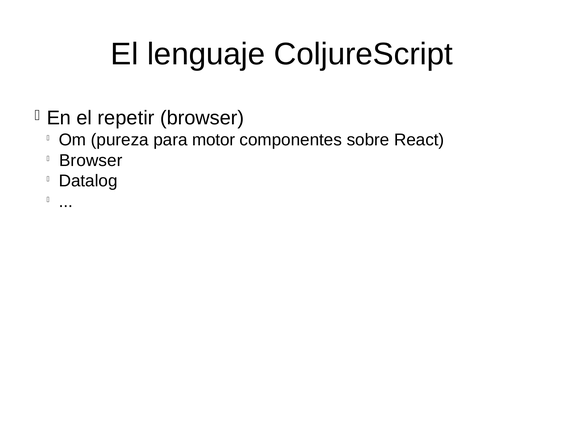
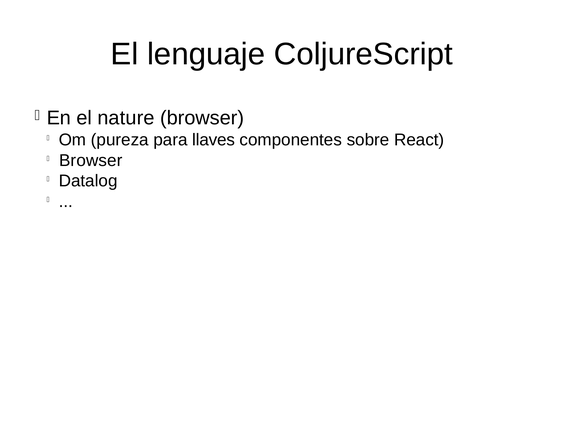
repetir: repetir -> nature
motor: motor -> llaves
